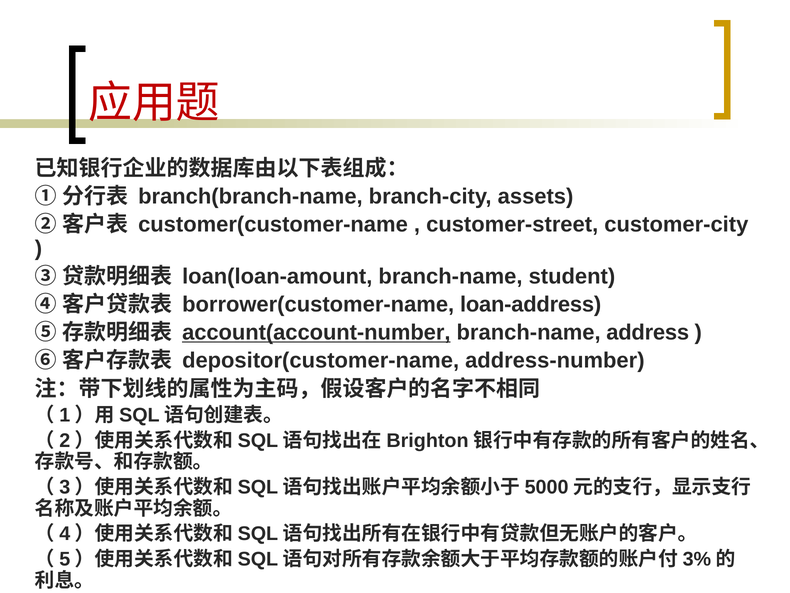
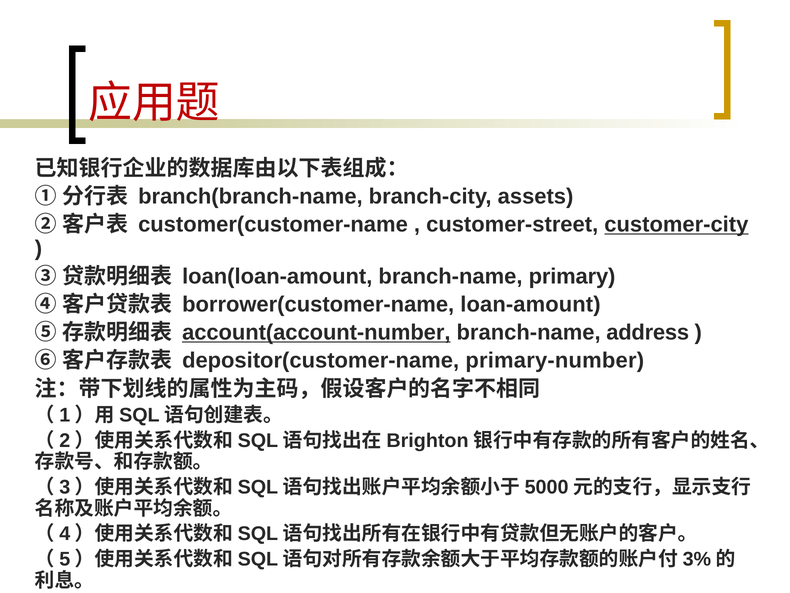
customer-city underline: none -> present
student: student -> primary
loan-address: loan-address -> loan-amount
address-number: address-number -> primary-number
